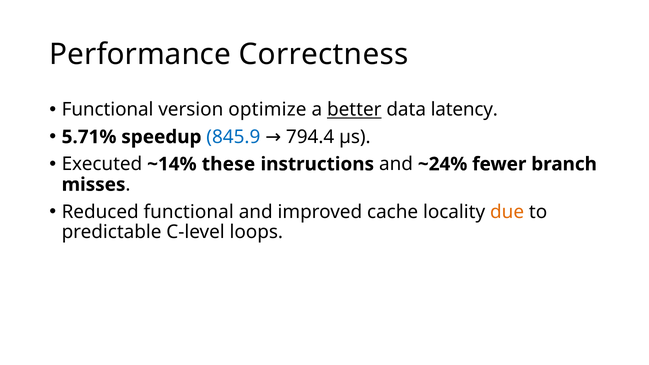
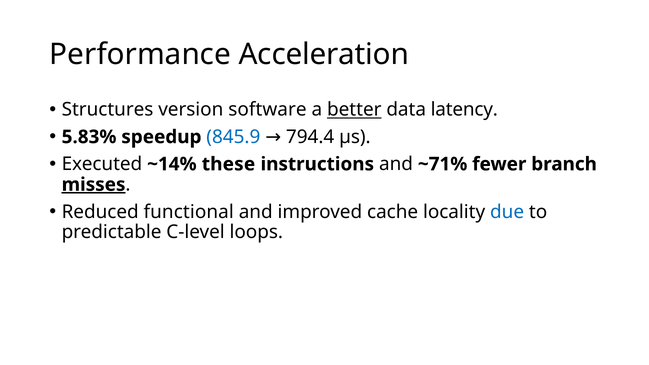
Correctness: Correctness -> Acceleration
Functional at (108, 110): Functional -> Structures
optimize: optimize -> software
5.71%: 5.71% -> 5.83%
~24%: ~24% -> ~71%
misses underline: none -> present
due colour: orange -> blue
